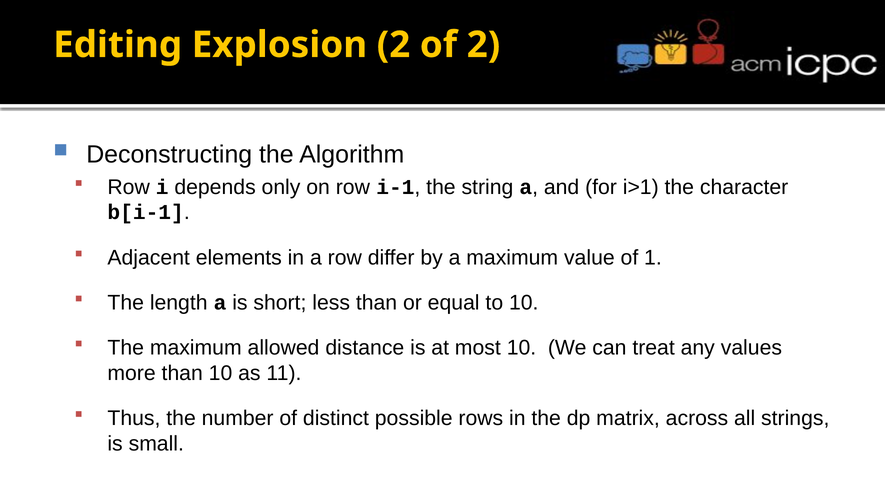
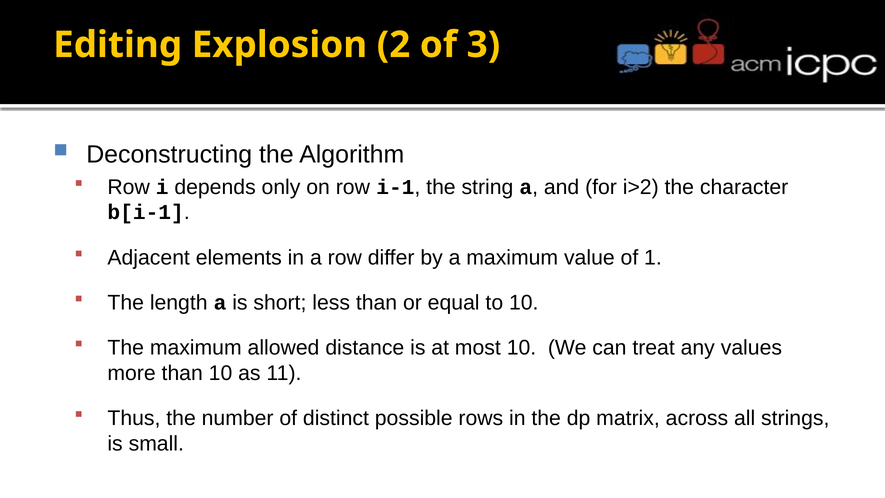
of 2: 2 -> 3
i>1: i>1 -> i>2
